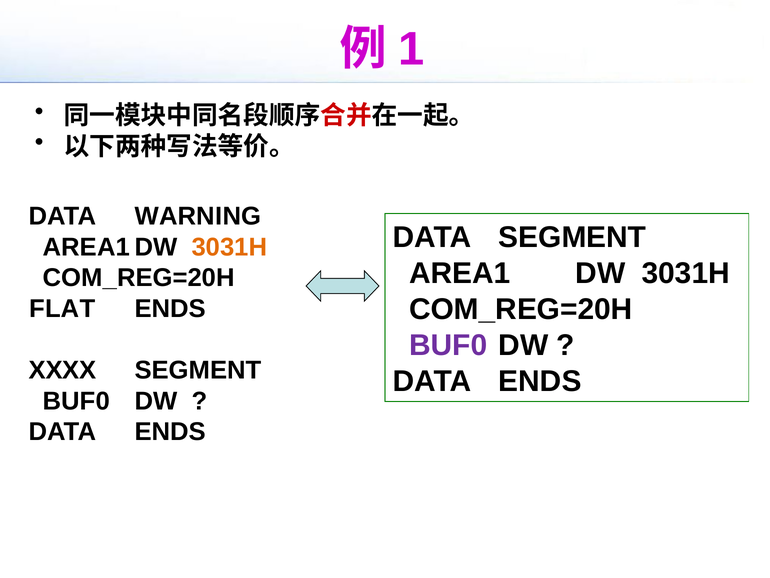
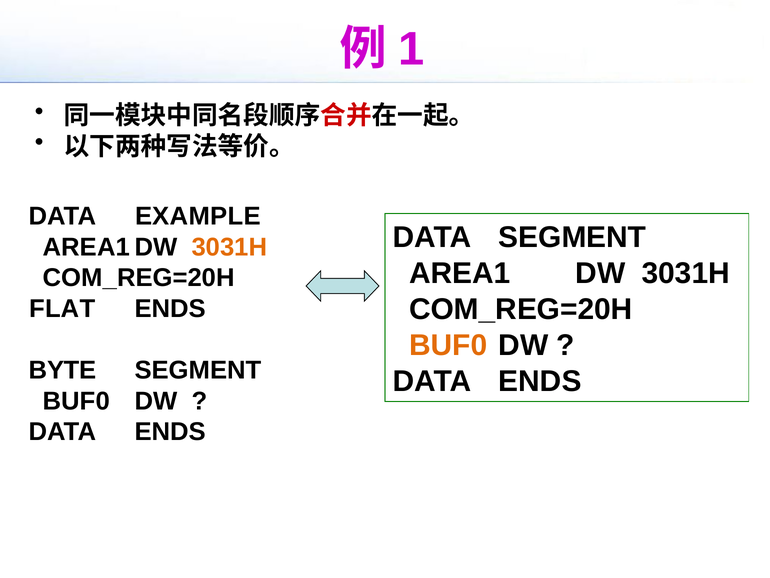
WARNING: WARNING -> EXAMPLE
BUF0 at (448, 345) colour: purple -> orange
XXXX: XXXX -> BYTE
